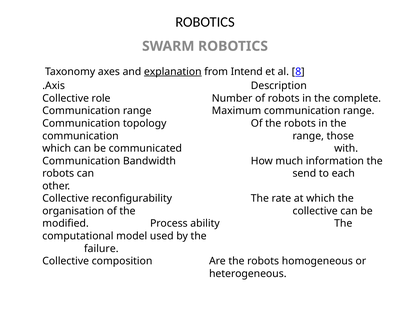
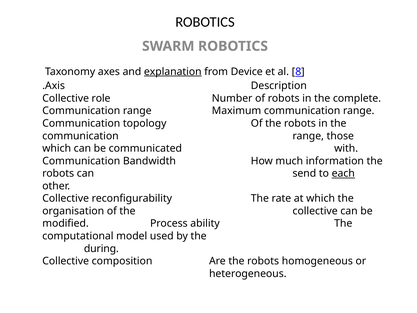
Intend: Intend -> Device
each underline: none -> present
failure: failure -> during
